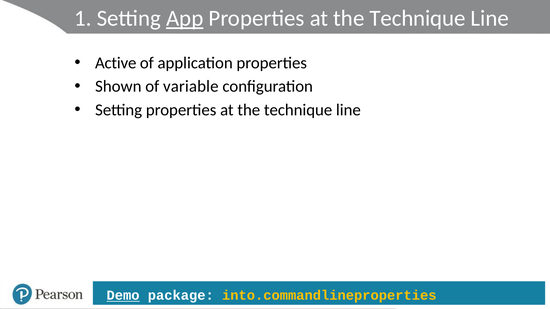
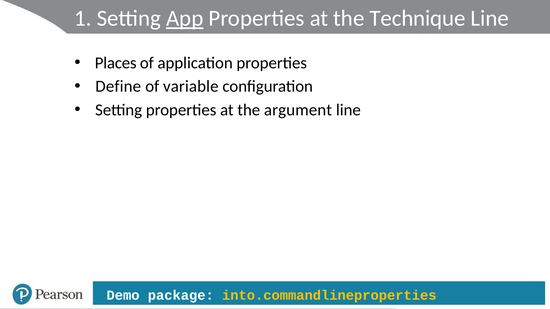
Active: Active -> Places
Shown: Shown -> Define
technique at (298, 110): technique -> argument
Demo underline: present -> none
